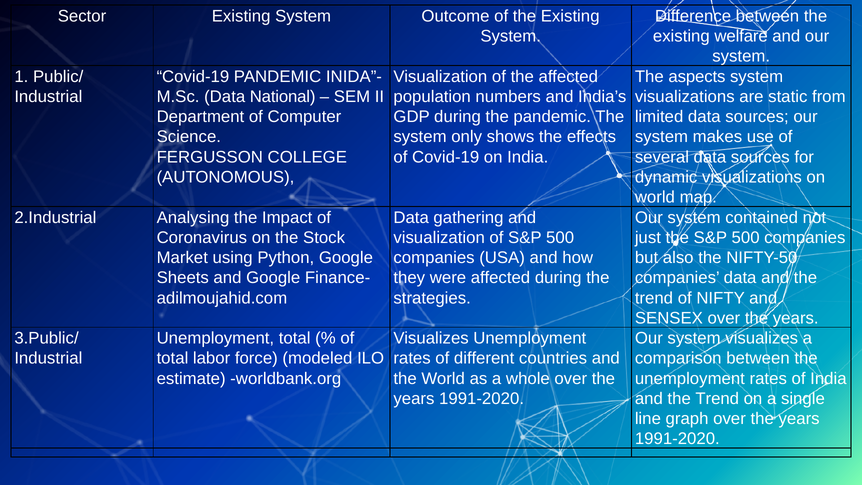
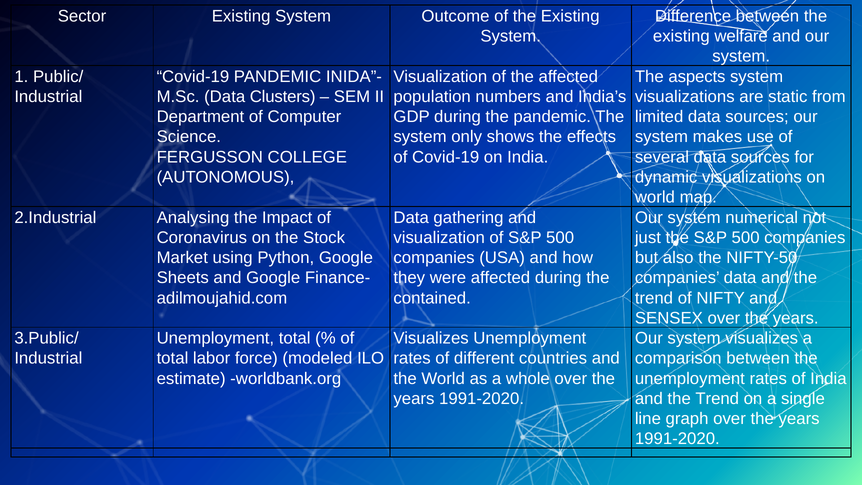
National: National -> Clusters
contained: contained -> numerical
strategies: strategies -> contained
